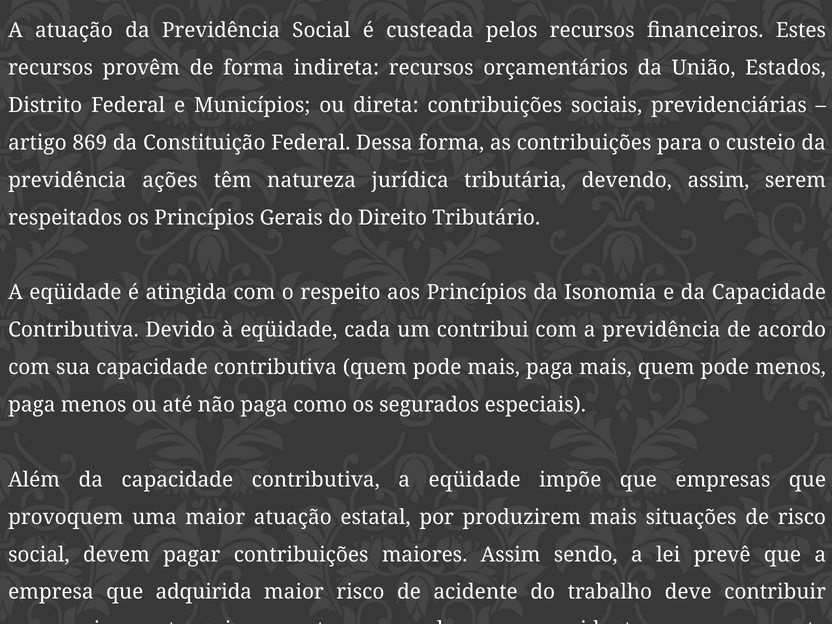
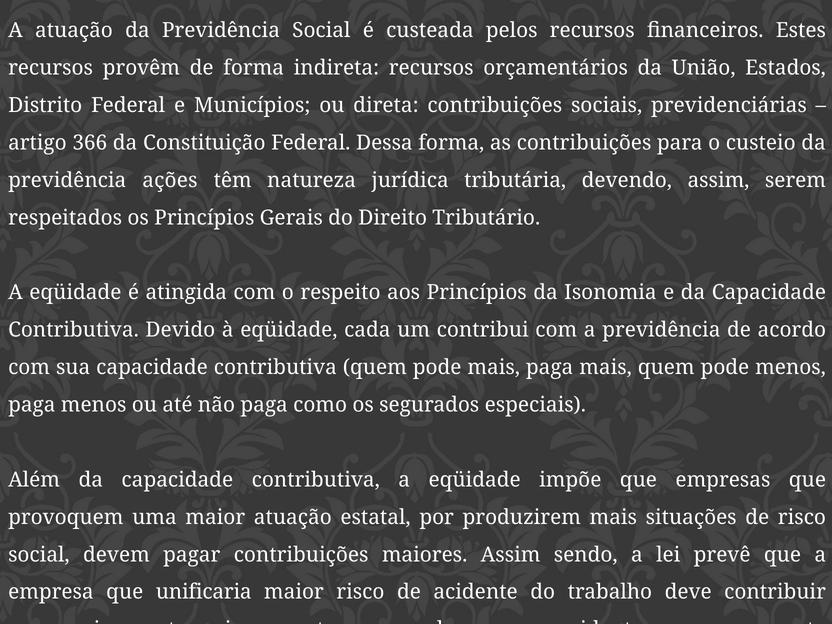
869: 869 -> 366
adquirida: adquirida -> unificaria
